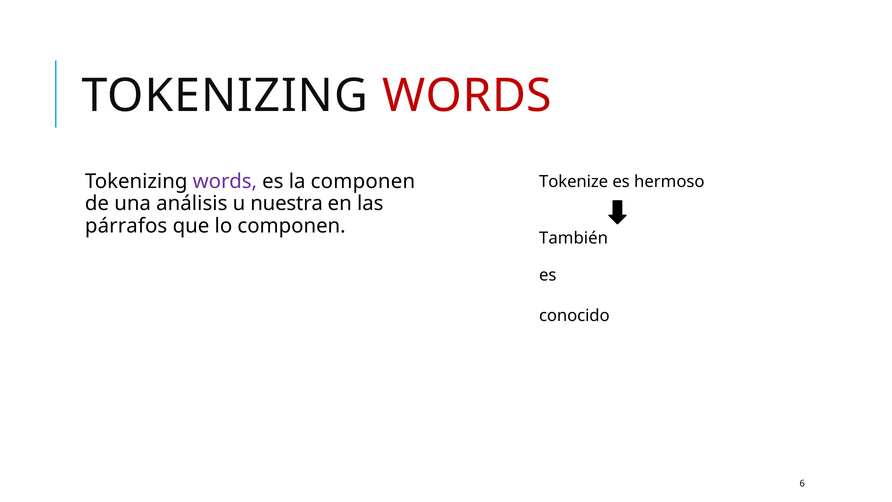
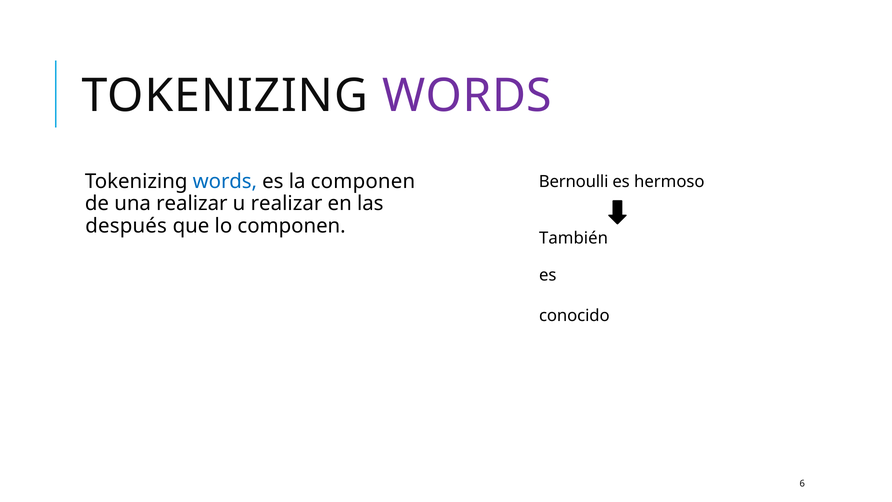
WORDS at (467, 96) colour: red -> purple
words at (225, 181) colour: purple -> blue
Tokenize: Tokenize -> Bernoulli
una análisis: análisis -> realizar
u nuestra: nuestra -> realizar
párrafos: párrafos -> después
